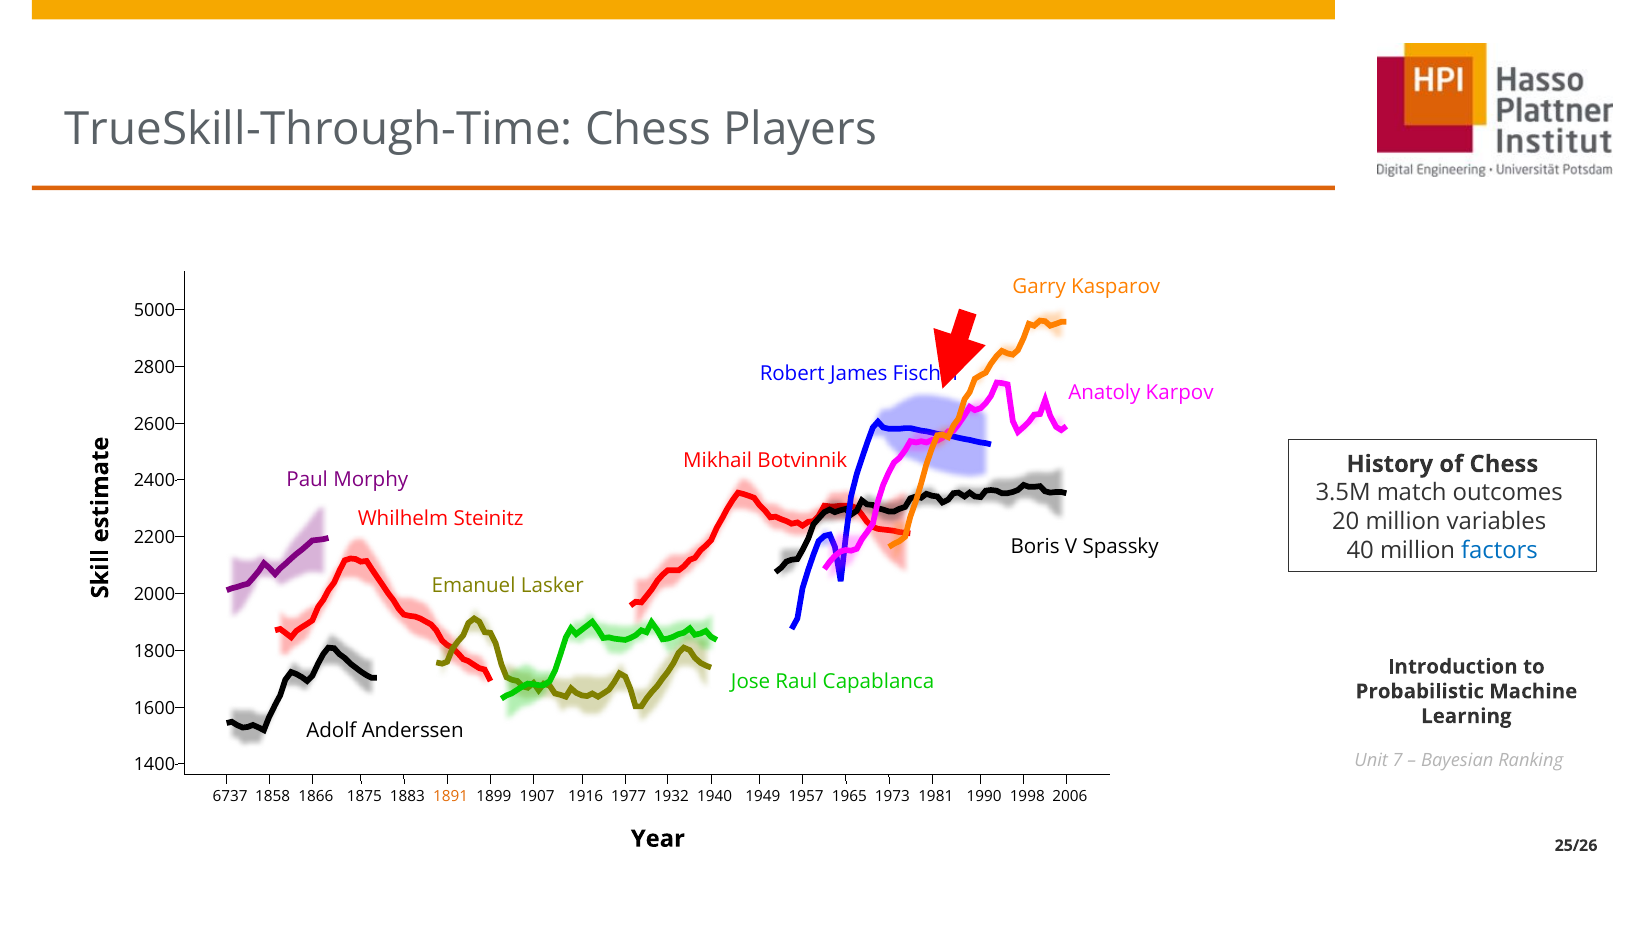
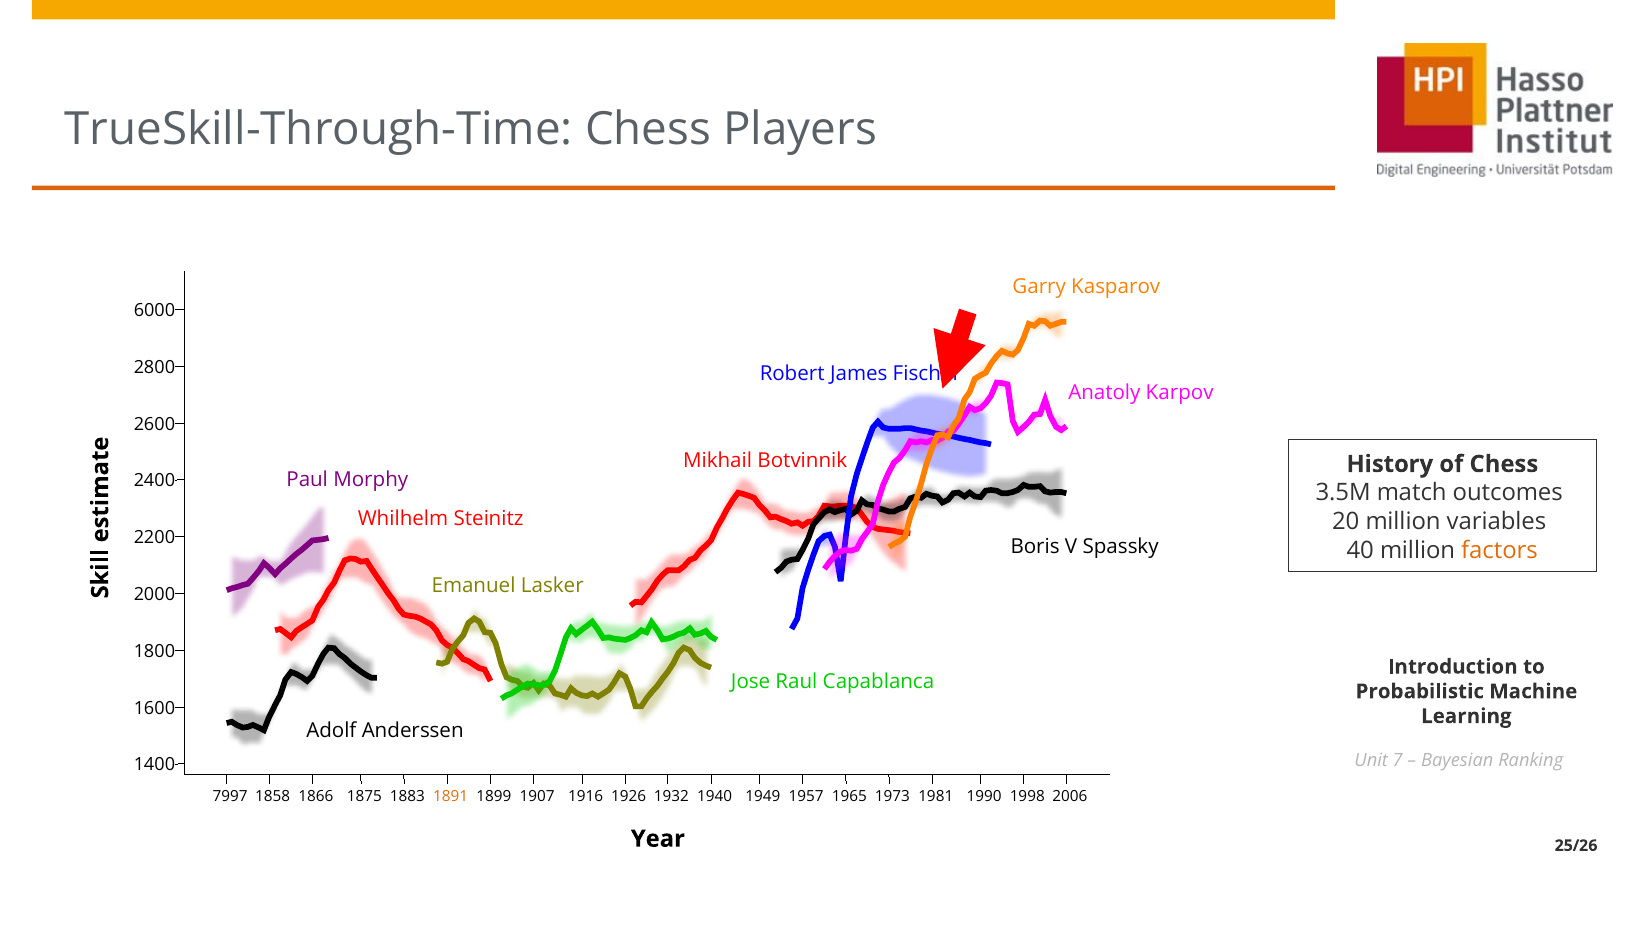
5000: 5000 -> 6000
factors colour: blue -> orange
6737: 6737 -> 7997
1977: 1977 -> 1926
